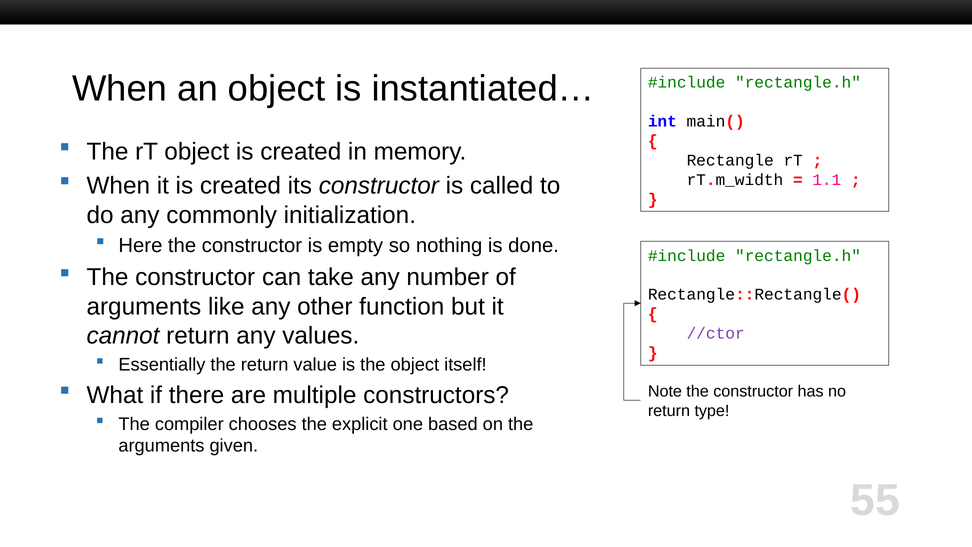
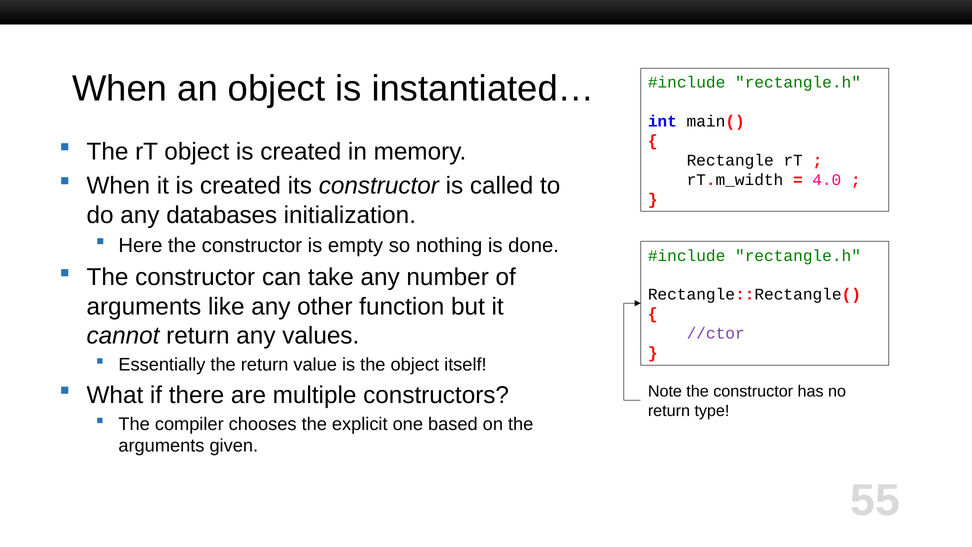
1.1: 1.1 -> 4.0
commonly: commonly -> databases
